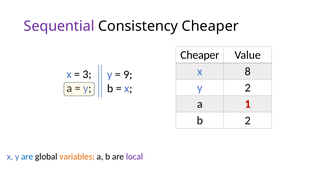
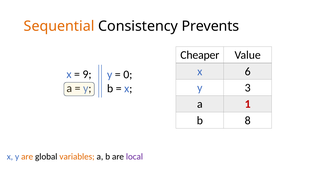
Sequential colour: purple -> orange
Consistency Cheaper: Cheaper -> Prevents
8: 8 -> 6
3: 3 -> 9
9: 9 -> 0
y 2: 2 -> 3
b 2: 2 -> 8
are at (27, 157) colour: blue -> orange
